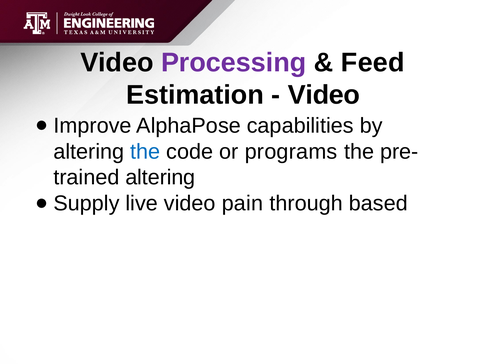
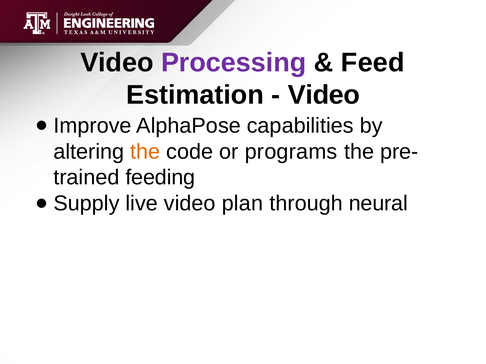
the at (145, 152) colour: blue -> orange
altering at (160, 178): altering -> feeding
pain: pain -> plan
based: based -> neural
